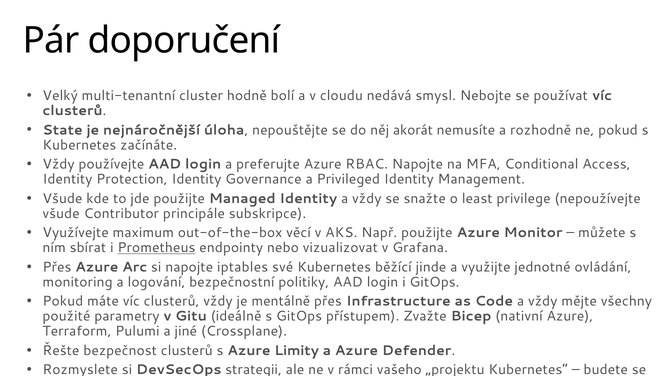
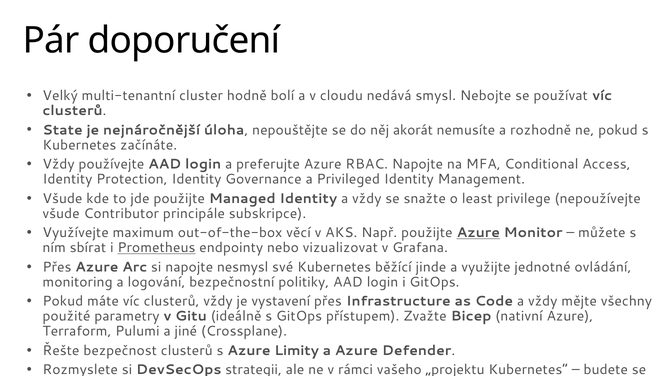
Azure at (478, 233) underline: none -> present
iptables: iptables -> nesmysl
mentálně: mentálně -> vystavení
